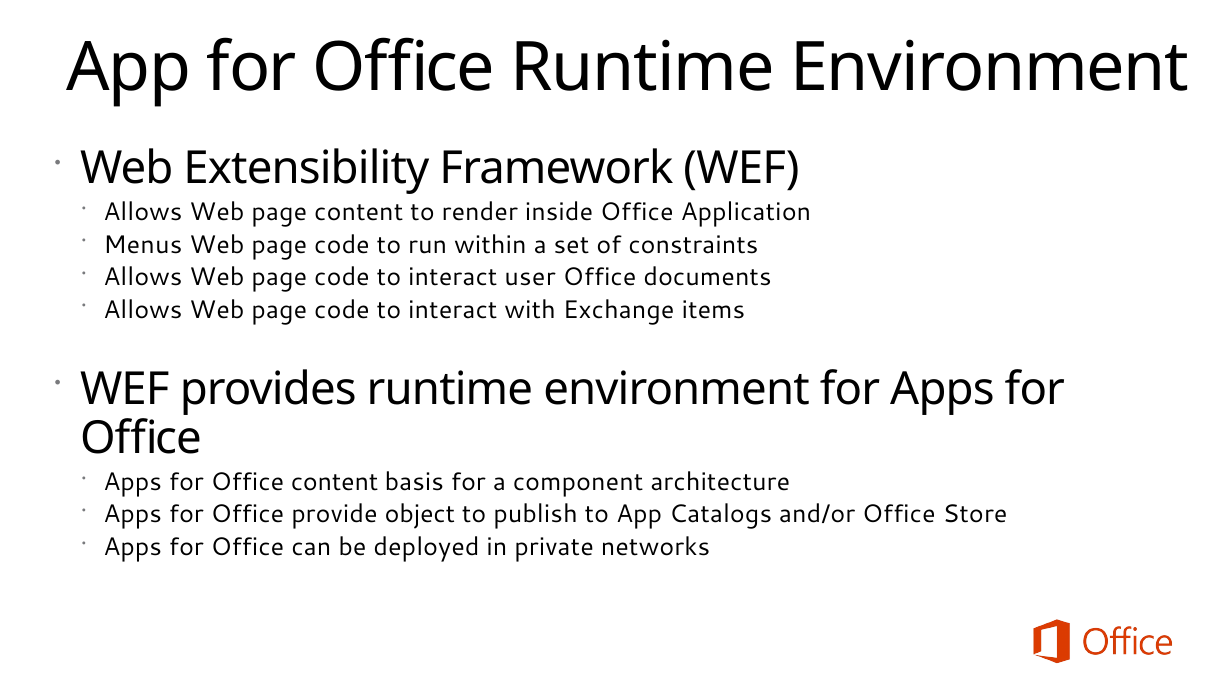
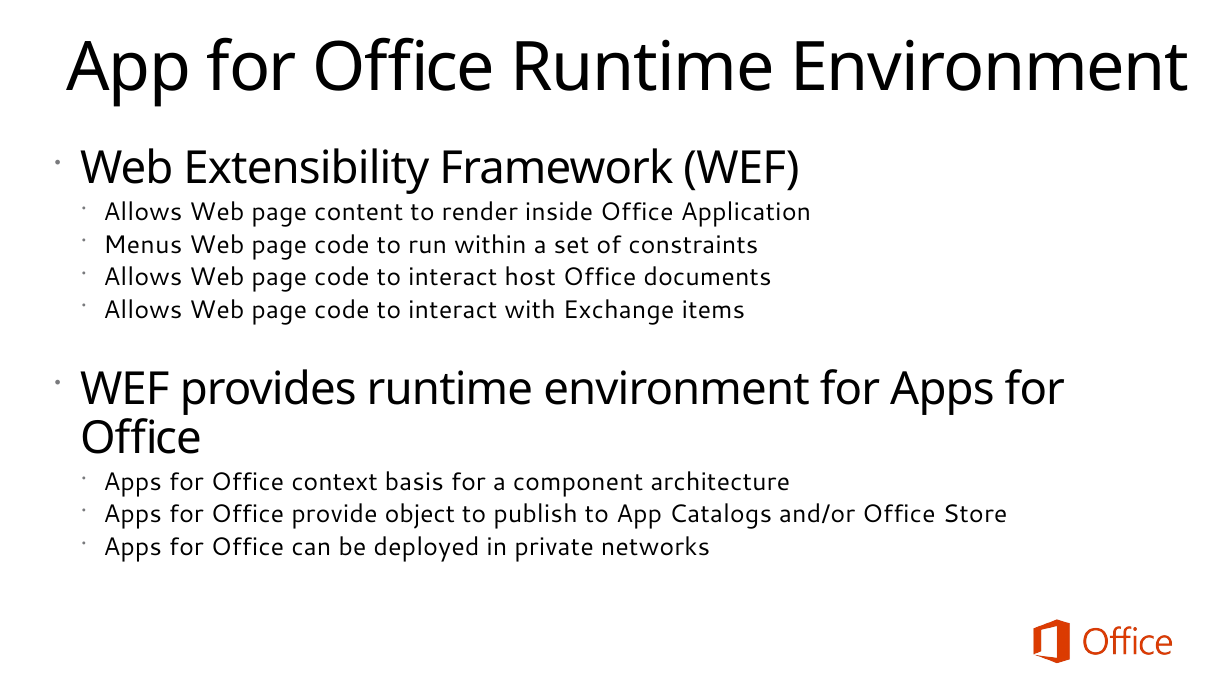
user: user -> host
Office content: content -> context
